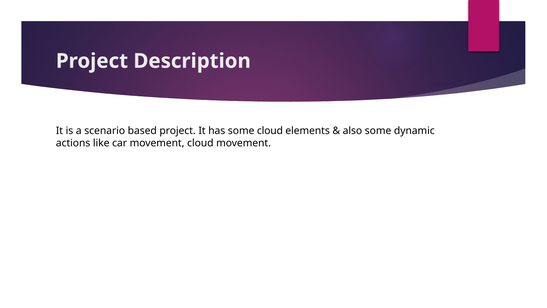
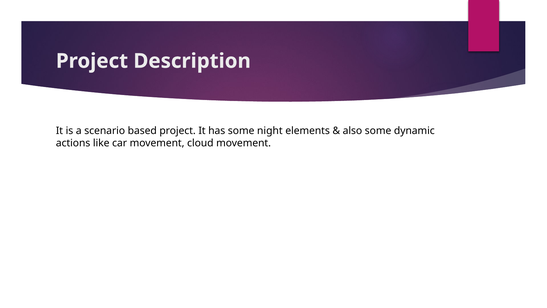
some cloud: cloud -> night
